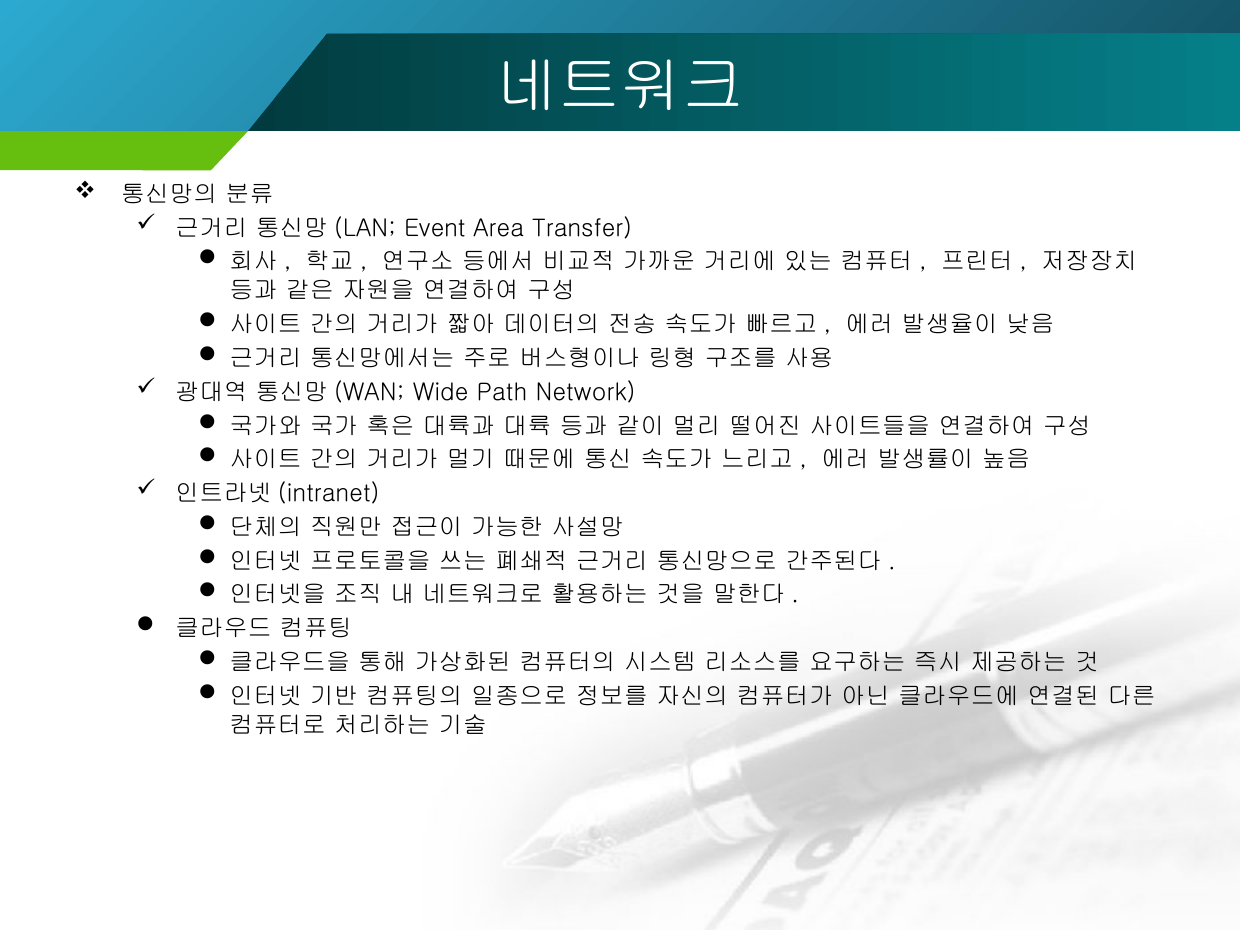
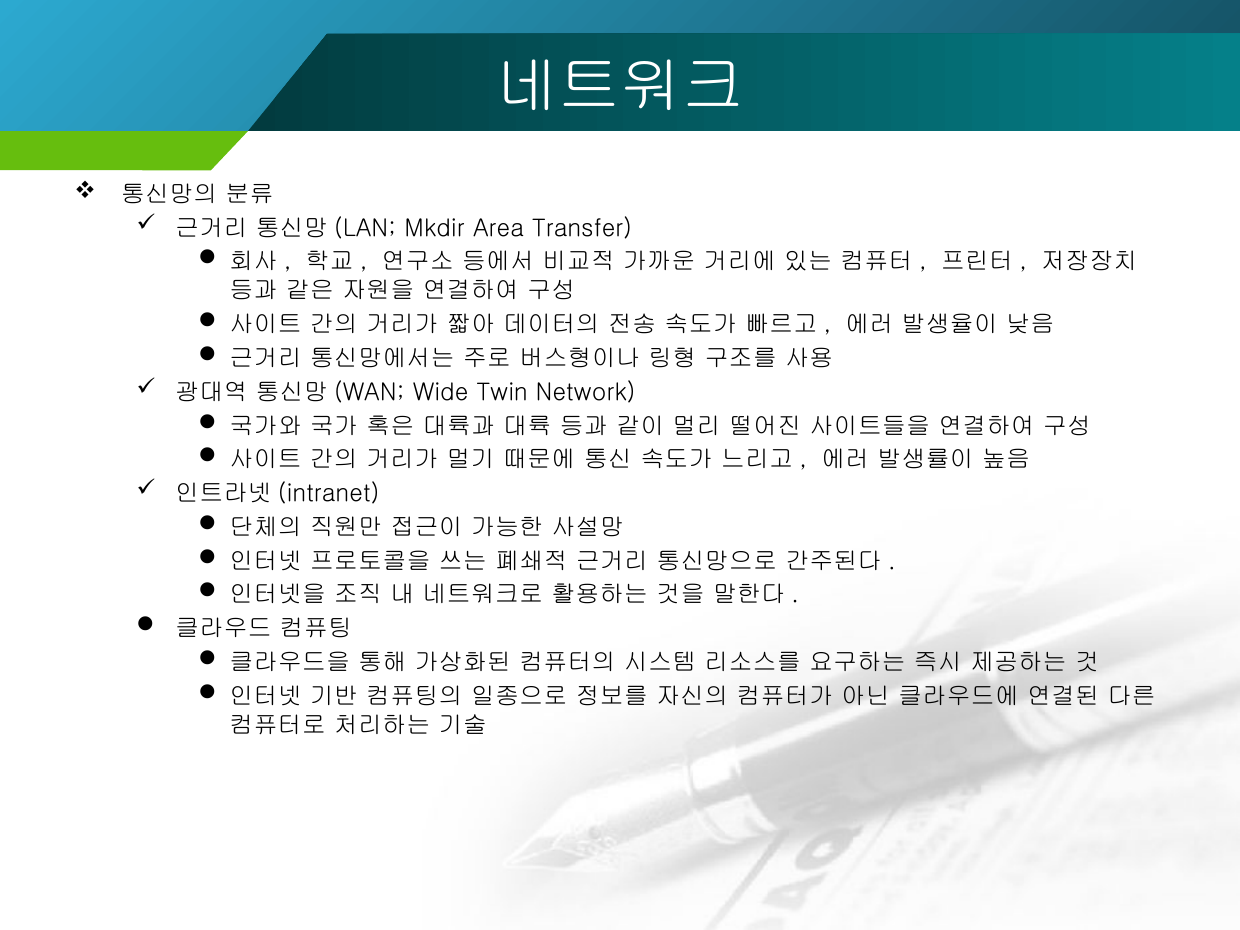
Event: Event -> Mkdir
Path: Path -> Twin
